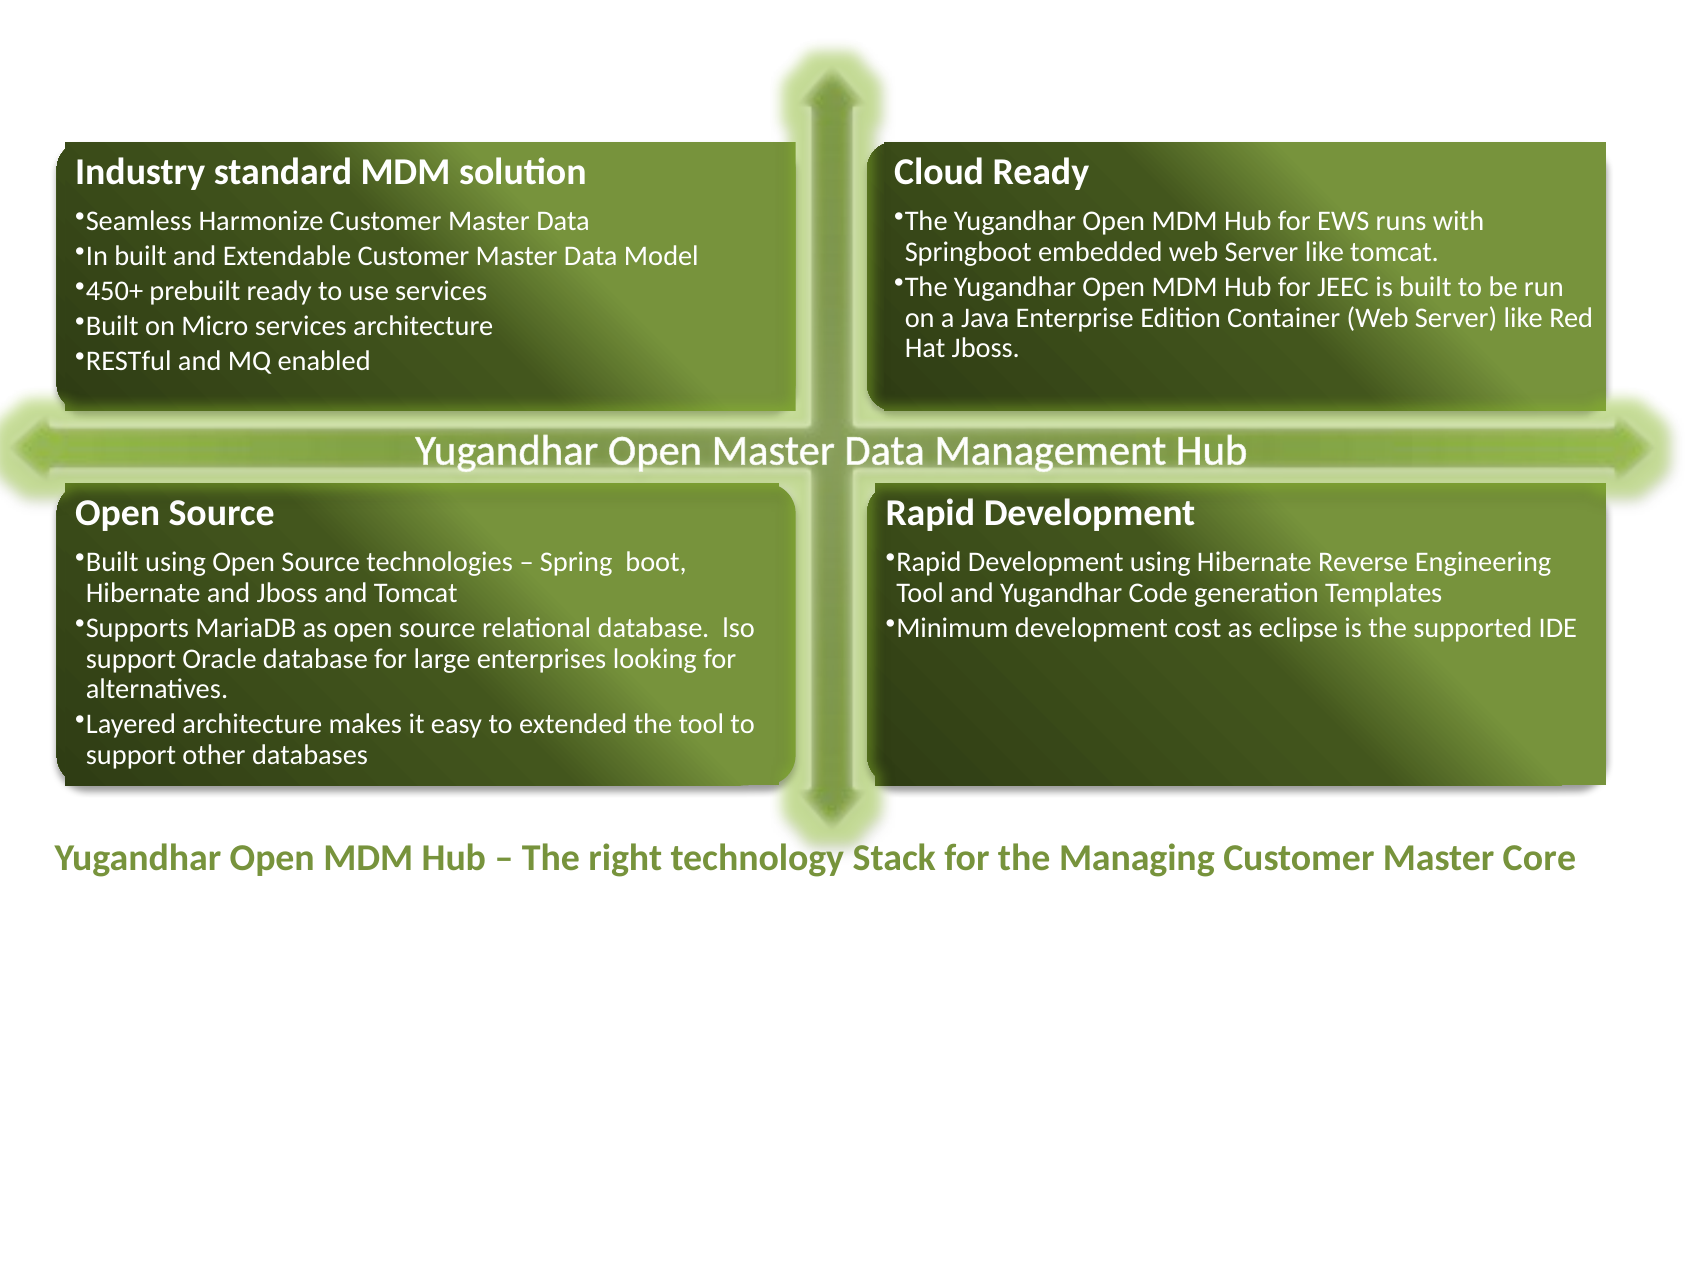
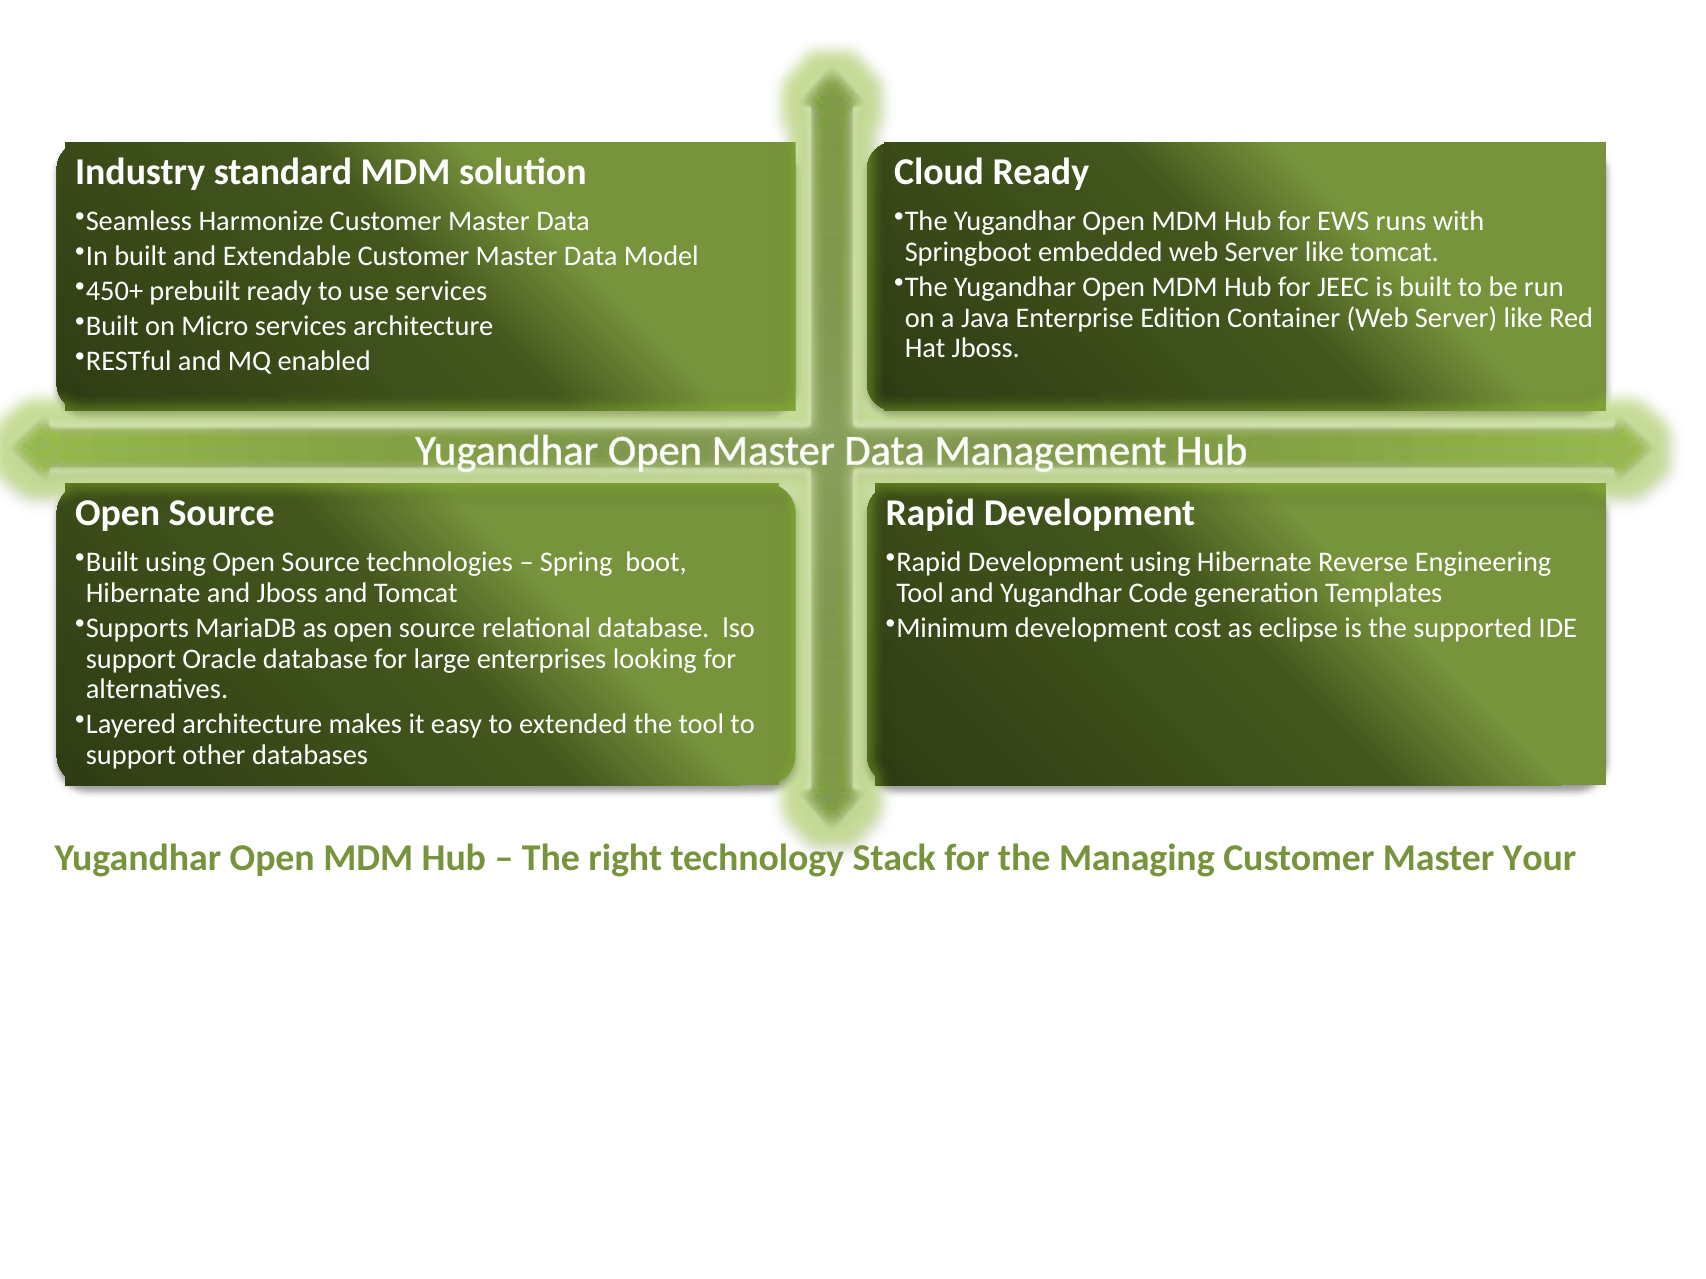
Core: Core -> Your
